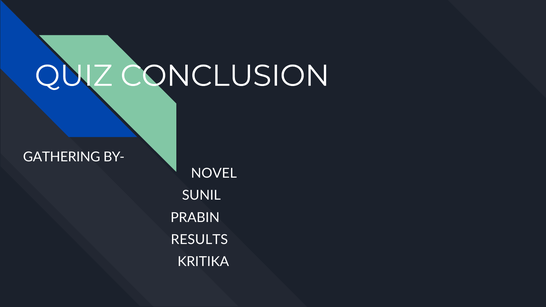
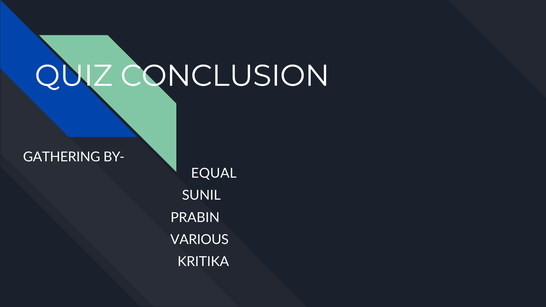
NOVEL: NOVEL -> EQUAL
RESULTS: RESULTS -> VARIOUS
